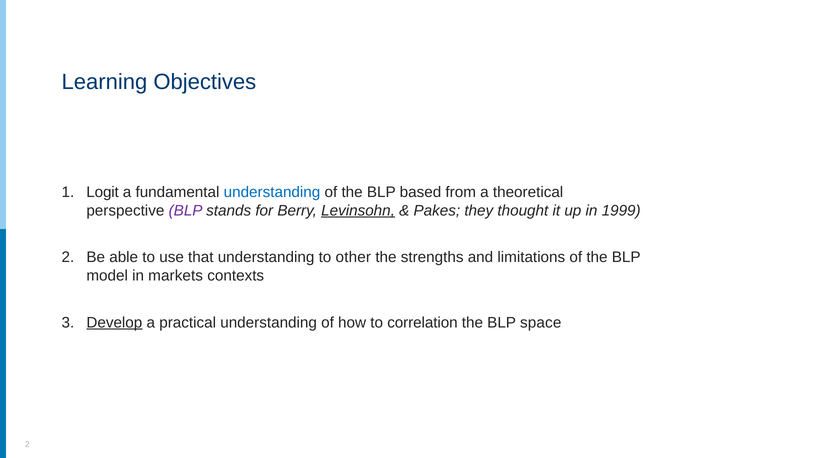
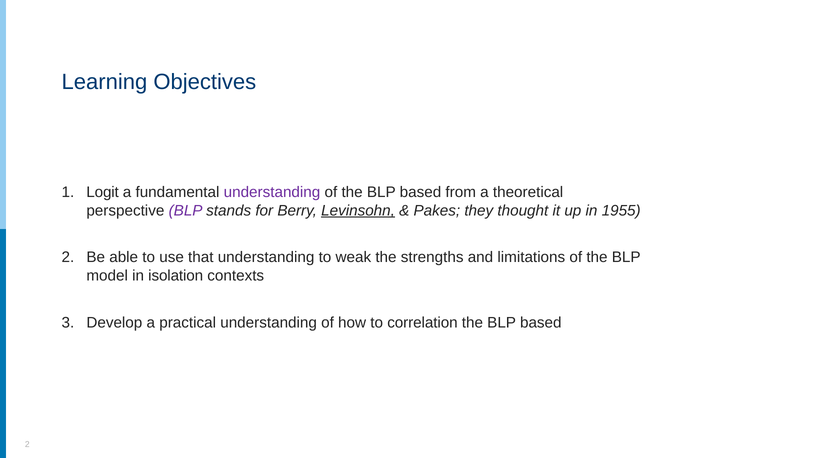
understanding at (272, 192) colour: blue -> purple
1999: 1999 -> 1955
other: other -> weak
markets: markets -> isolation
Develop underline: present -> none
space at (541, 322): space -> based
